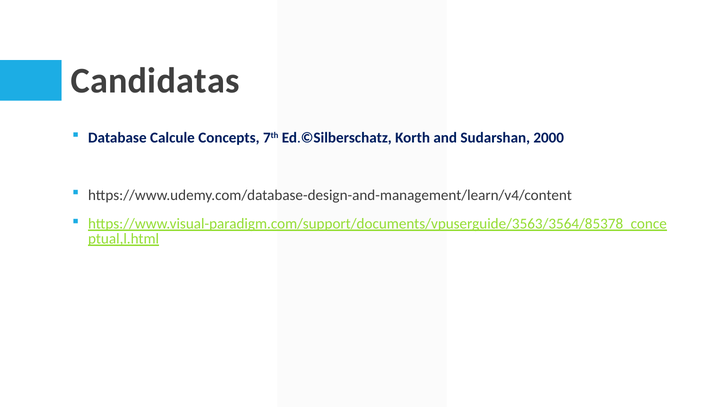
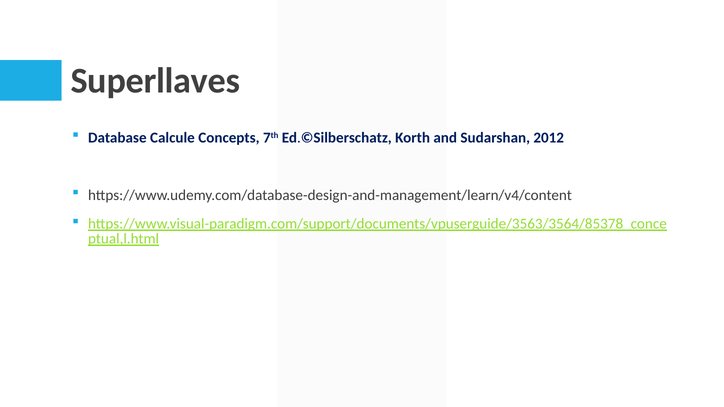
Candidatas: Candidatas -> Superllaves
2000: 2000 -> 2012
